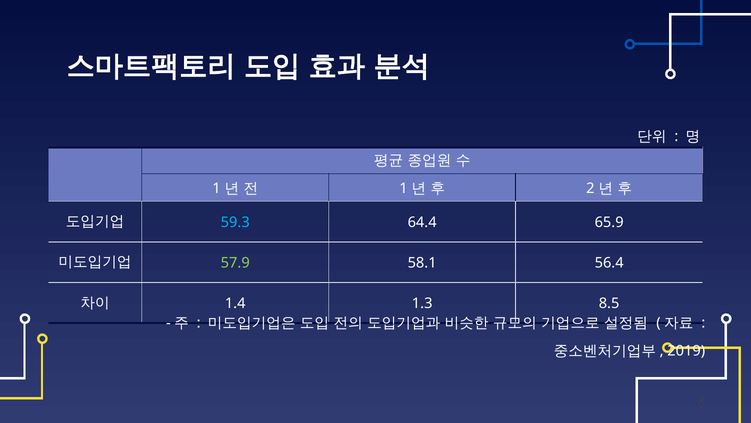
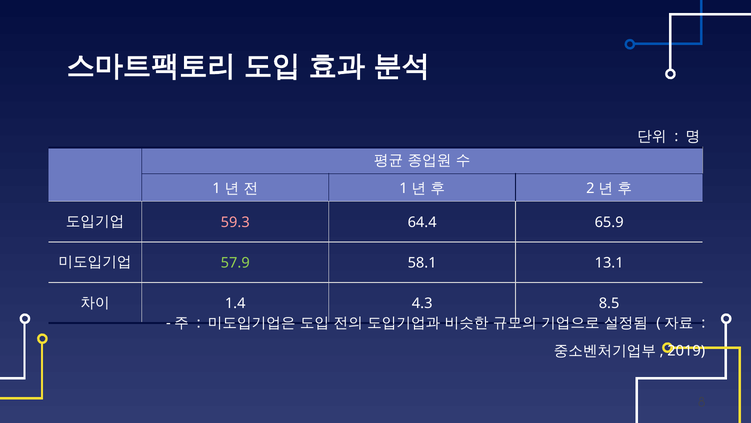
59.3 colour: light blue -> pink
56.4: 56.4 -> 13.1
1.3: 1.3 -> 4.3
